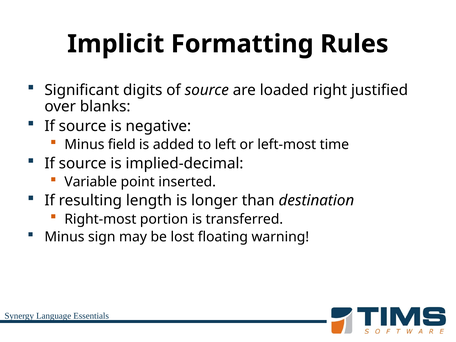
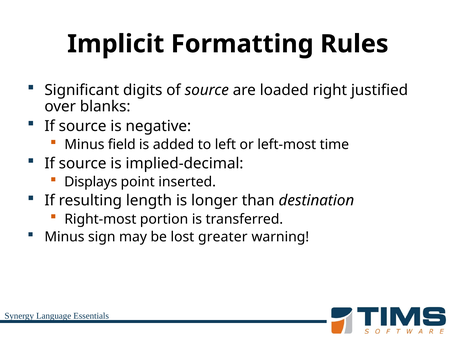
Variable: Variable -> Displays
floating: floating -> greater
